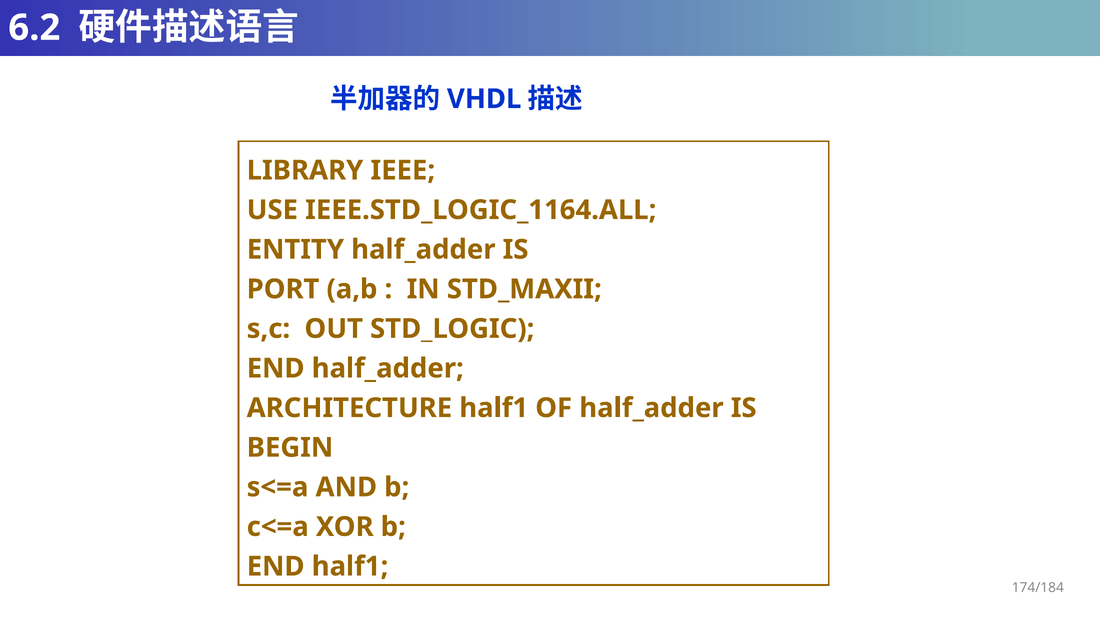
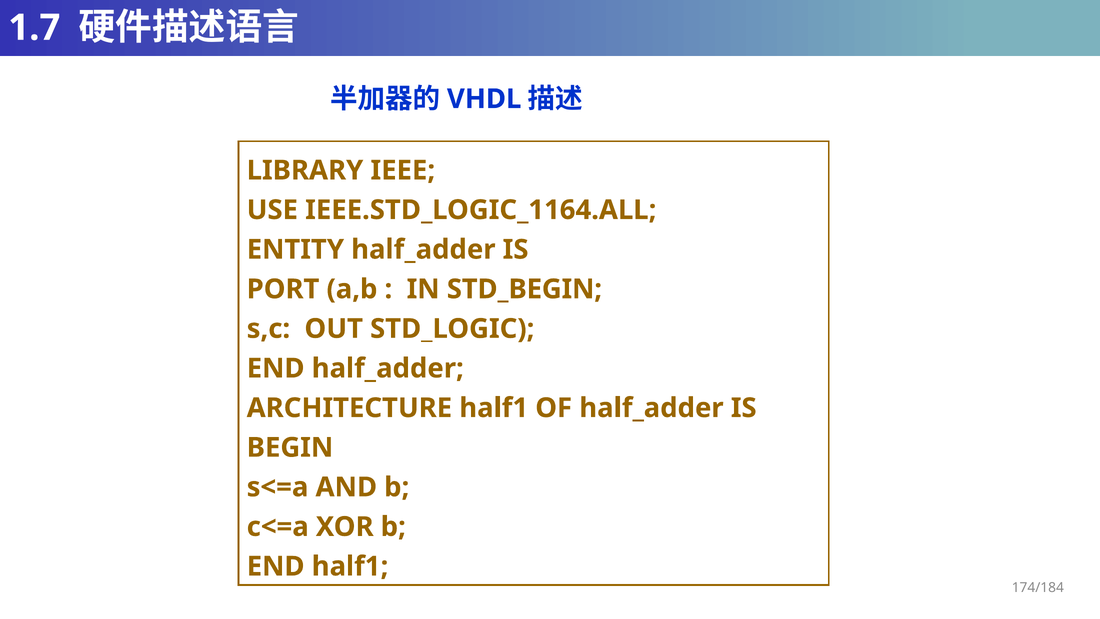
6.2: 6.2 -> 1.7
STD_MAXII: STD_MAXII -> STD_BEGIN
